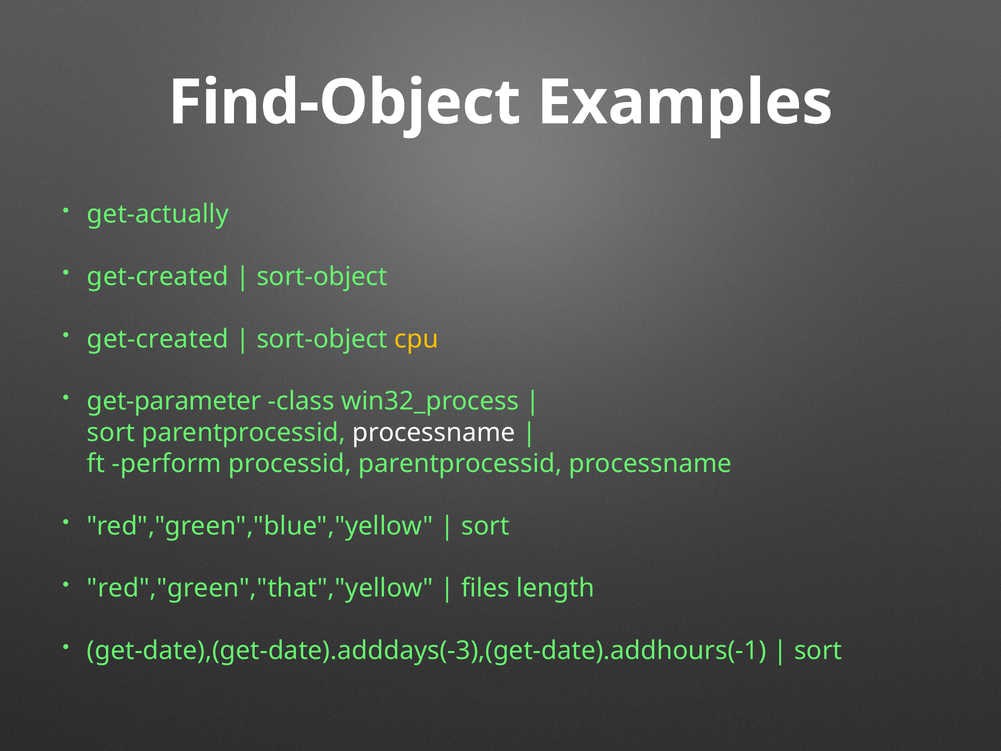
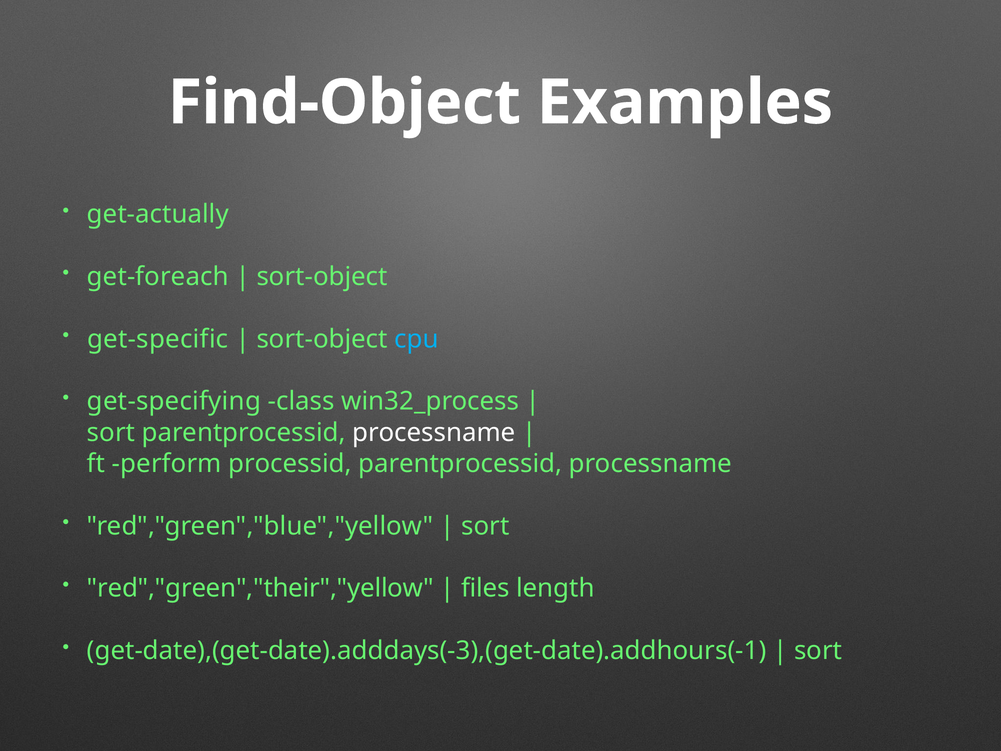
get-created at (158, 277): get-created -> get-foreach
get-created at (158, 339): get-created -> get-specific
cpu colour: yellow -> light blue
get-parameter: get-parameter -> get-specifying
red","green","that","yellow: red","green","that","yellow -> red","green","their","yellow
